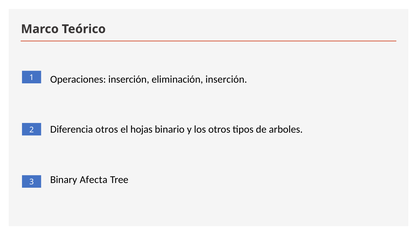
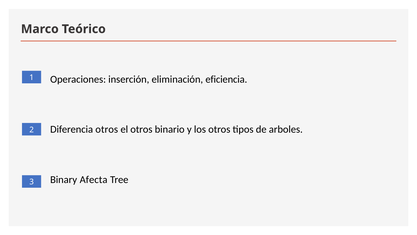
eliminación inserción: inserción -> eficiencia
el hojas: hojas -> otros
